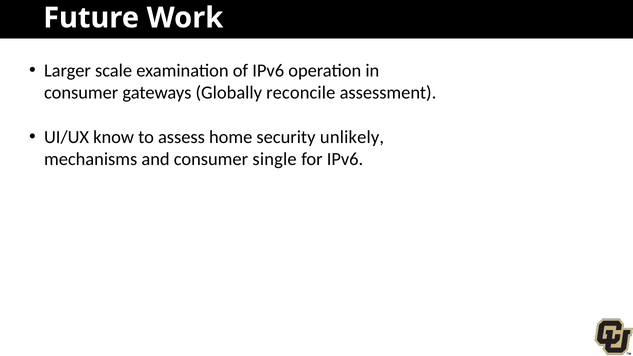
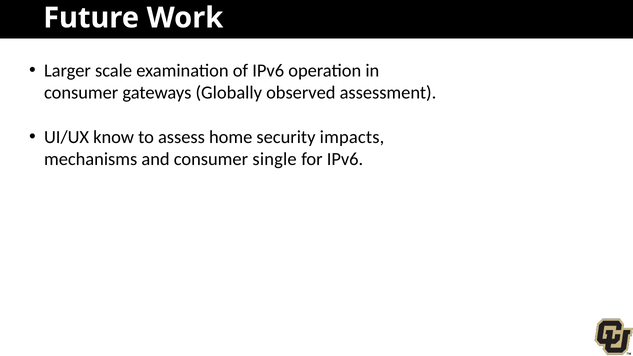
reconcile: reconcile -> observed
unlikely: unlikely -> impacts
